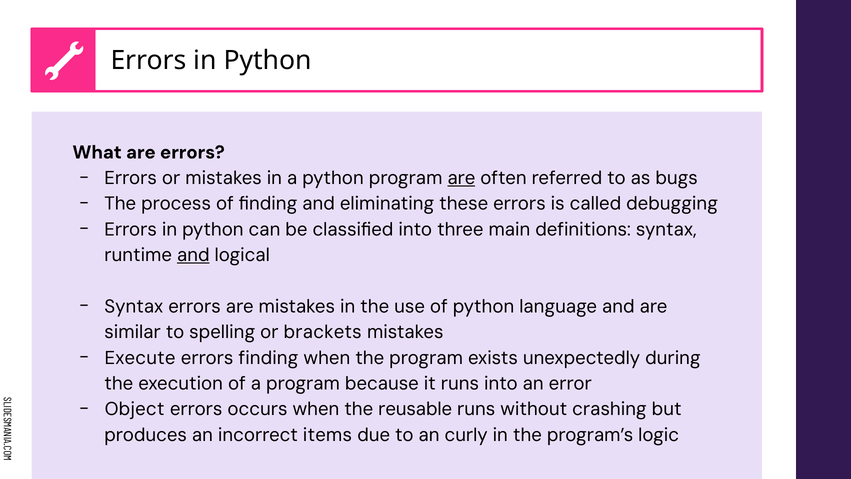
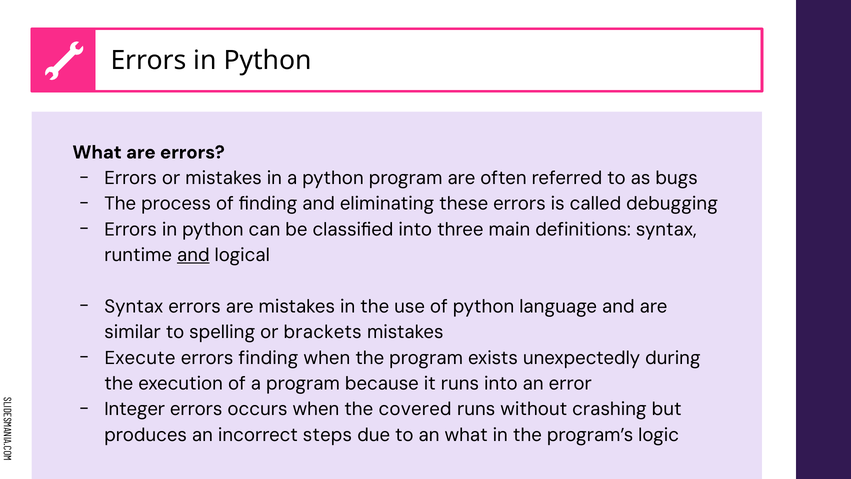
are at (461, 178) underline: present -> none
Object: Object -> Integer
reusable: reusable -> covered
items: items -> steps
an curly: curly -> what
